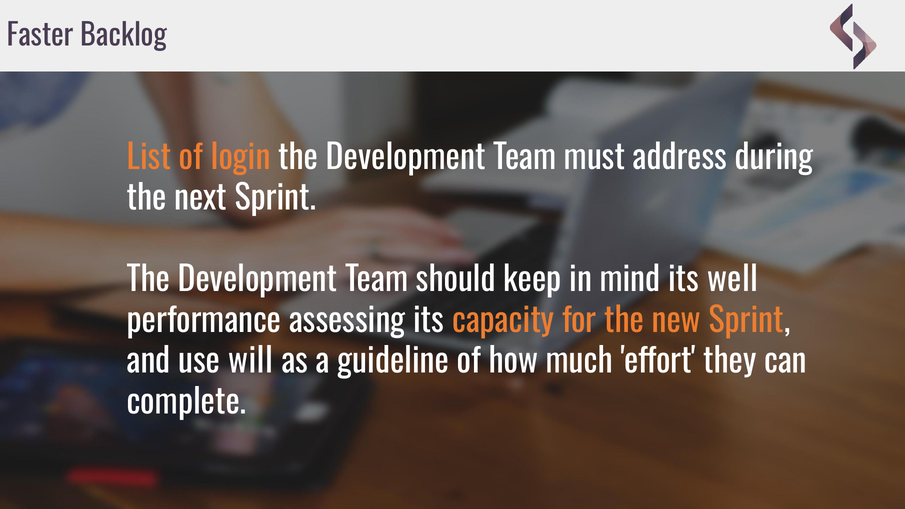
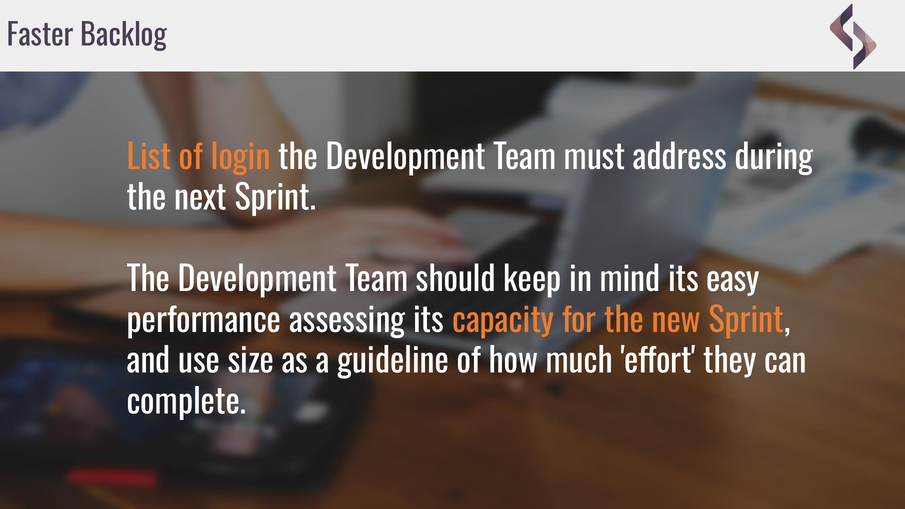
well: well -> easy
will: will -> size
